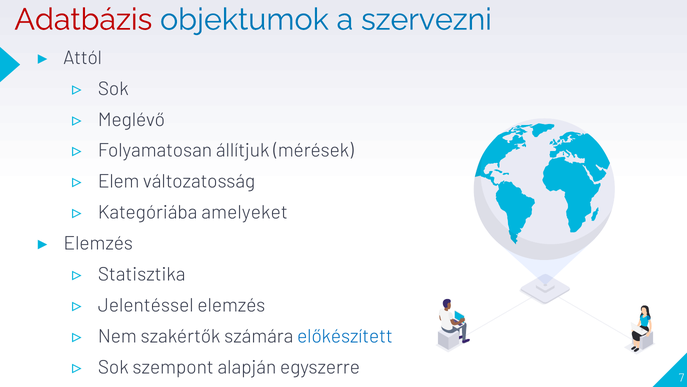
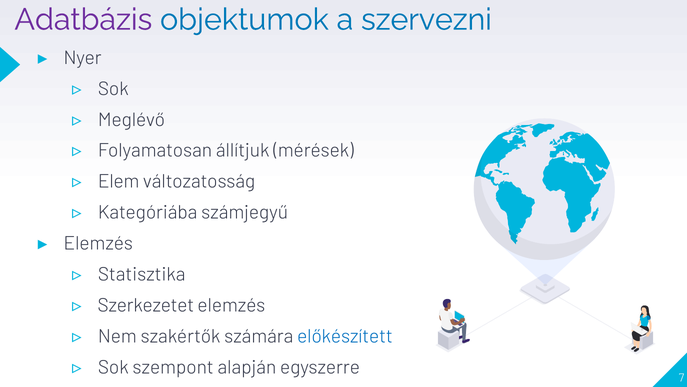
Adatbázis colour: red -> purple
Attól: Attól -> Nyer
amelyeket: amelyeket -> számjegyű
Jelentéssel: Jelentéssel -> Szerkezetet
